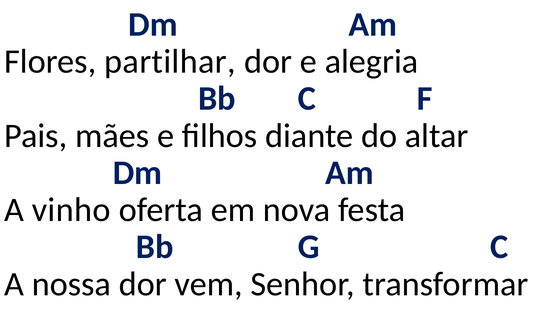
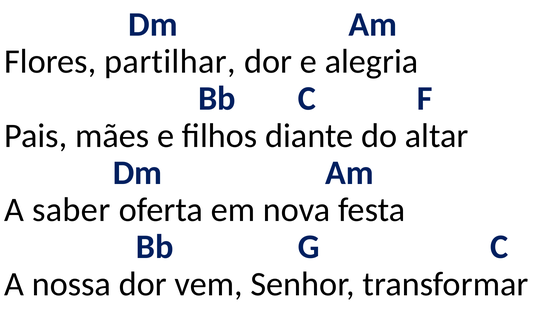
vinho: vinho -> saber
